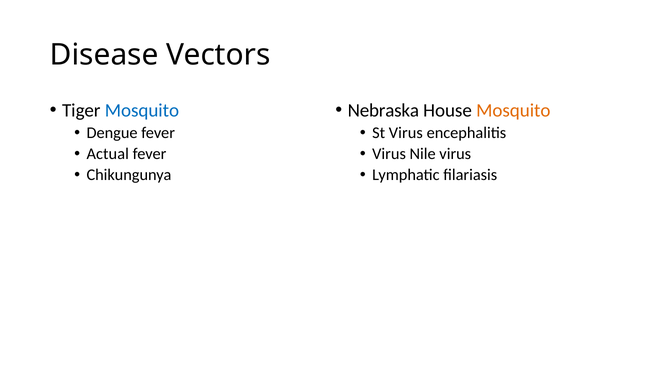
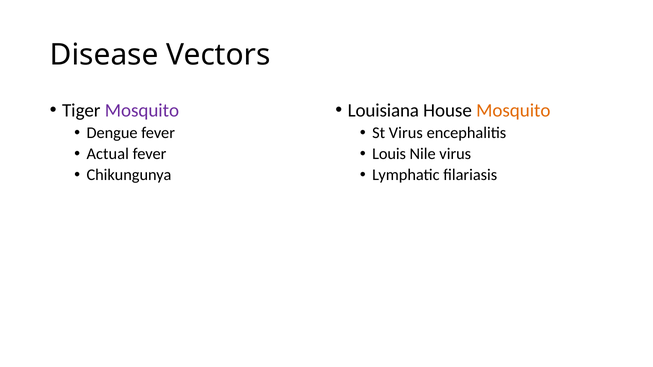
Mosquito at (142, 110) colour: blue -> purple
Nebraska: Nebraska -> Louisiana
Virus at (389, 154): Virus -> Louis
